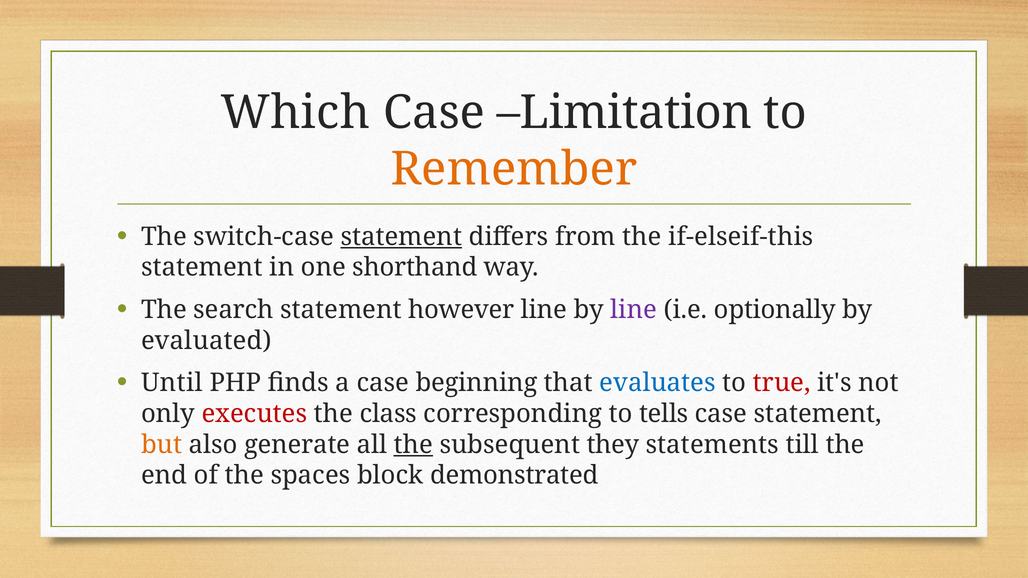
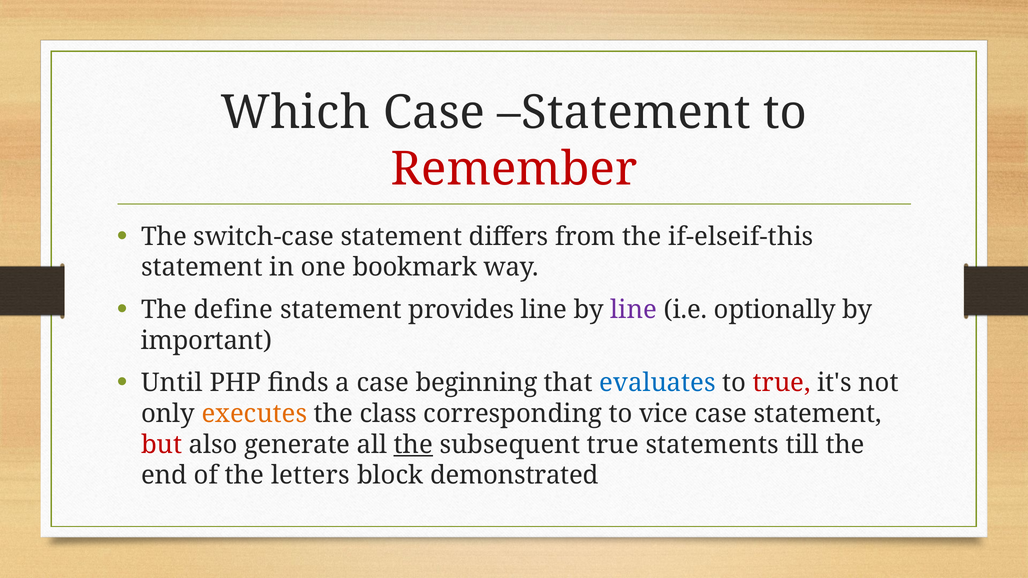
Limitation at (624, 113): Limitation -> Statement
Remember colour: orange -> red
statement at (401, 237) underline: present -> none
shorthand: shorthand -> bookmark
search: search -> define
however: however -> provides
evaluated: evaluated -> important
executes colour: red -> orange
tells: tells -> vice
but colour: orange -> red
subsequent they: they -> true
spaces: spaces -> letters
